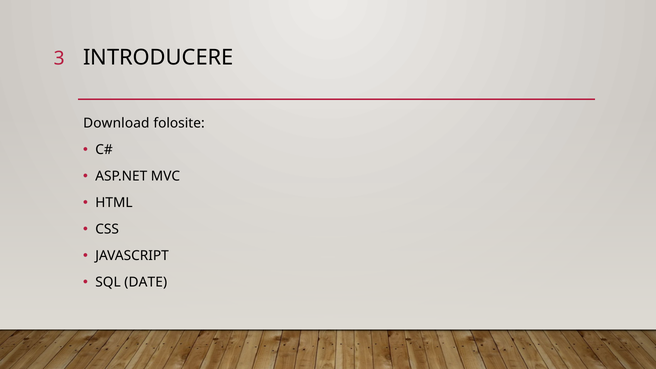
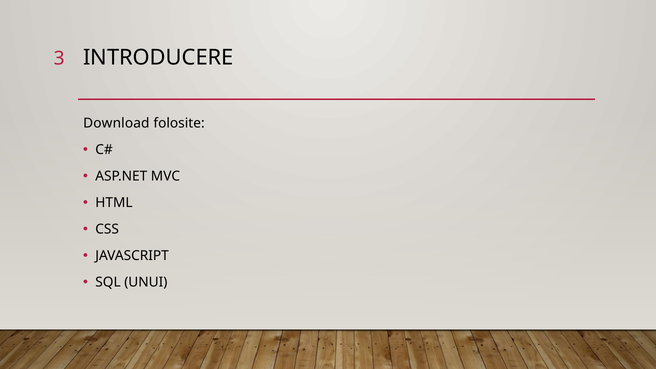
DATE: DATE -> UNUI
